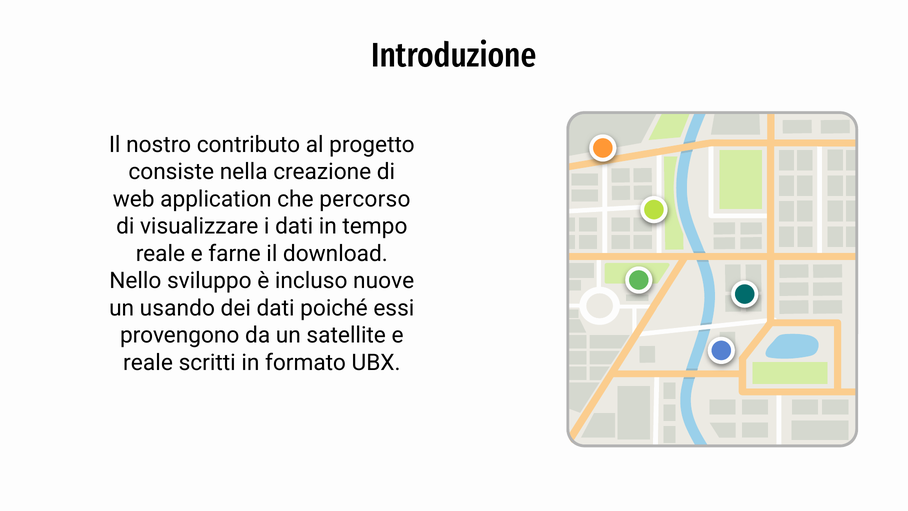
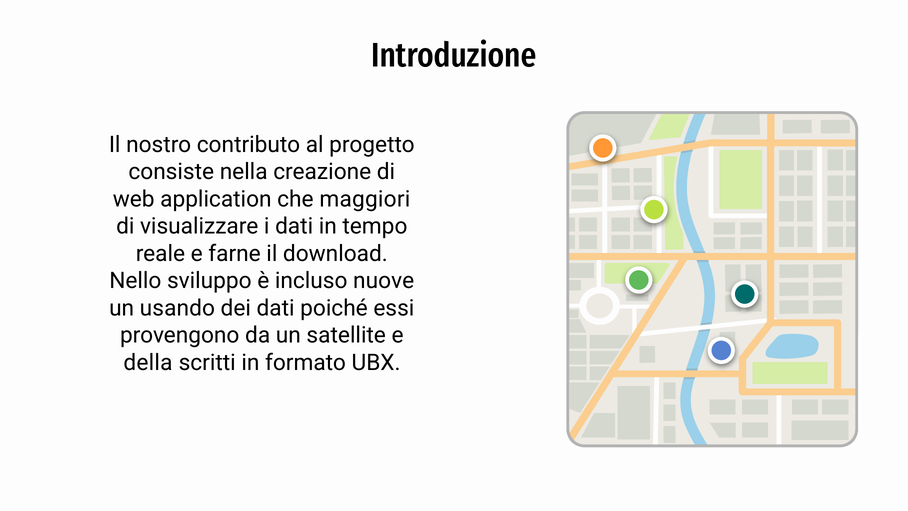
percorso: percorso -> maggiori
reale at (148, 362): reale -> della
